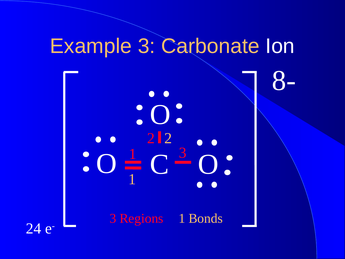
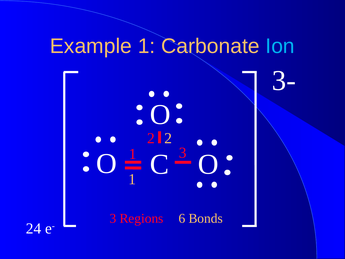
Example 3: 3 -> 1
Ion colour: white -> light blue
8-: 8- -> 3-
Regions 1: 1 -> 6
